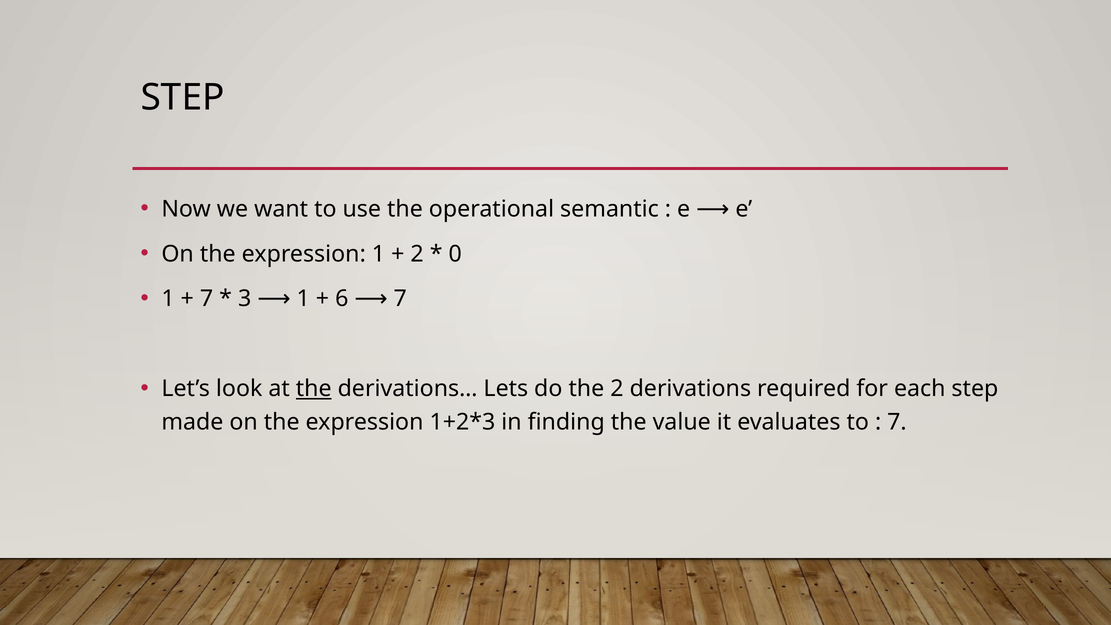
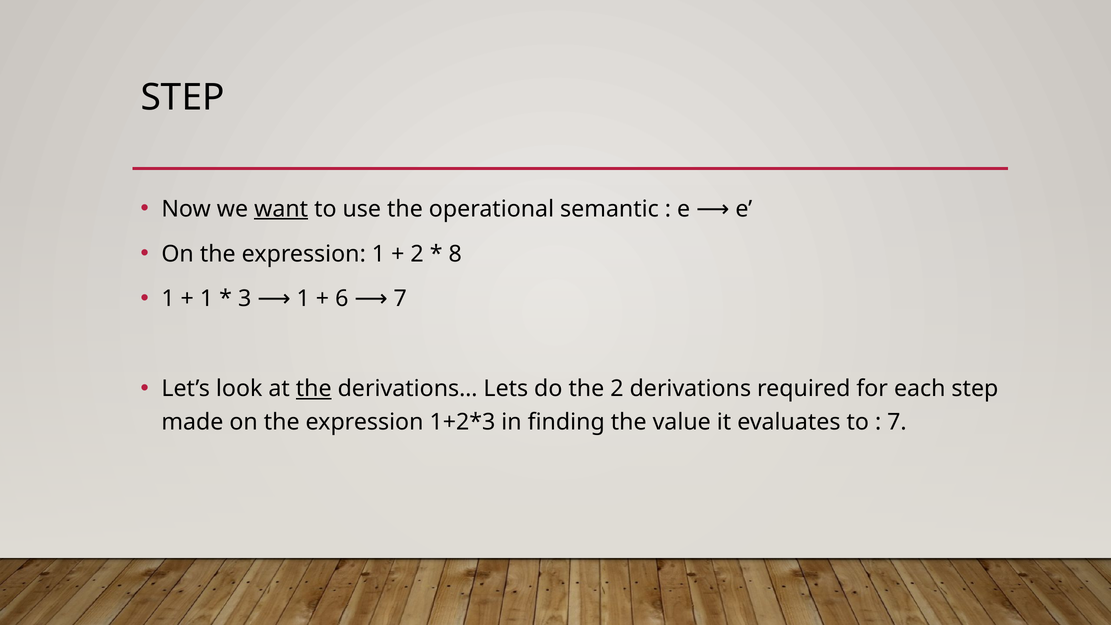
want underline: none -> present
0: 0 -> 8
7 at (207, 299): 7 -> 1
